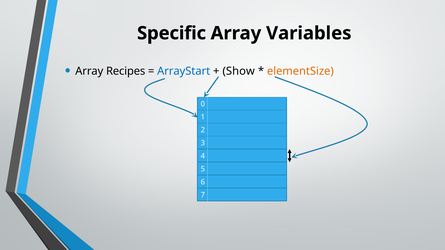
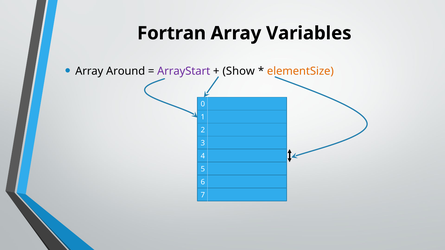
Specific: Specific -> Fortran
Recipes: Recipes -> Around
ArrayStart colour: blue -> purple
